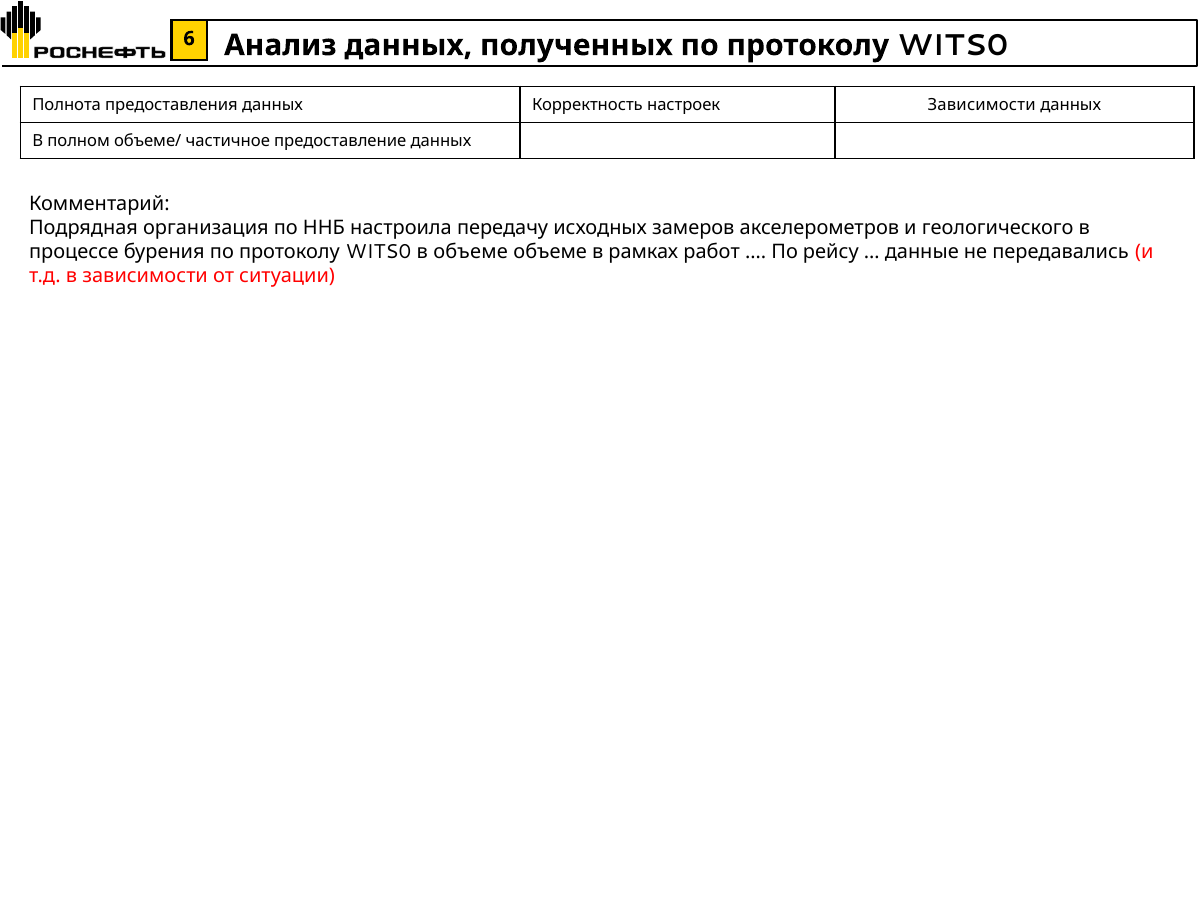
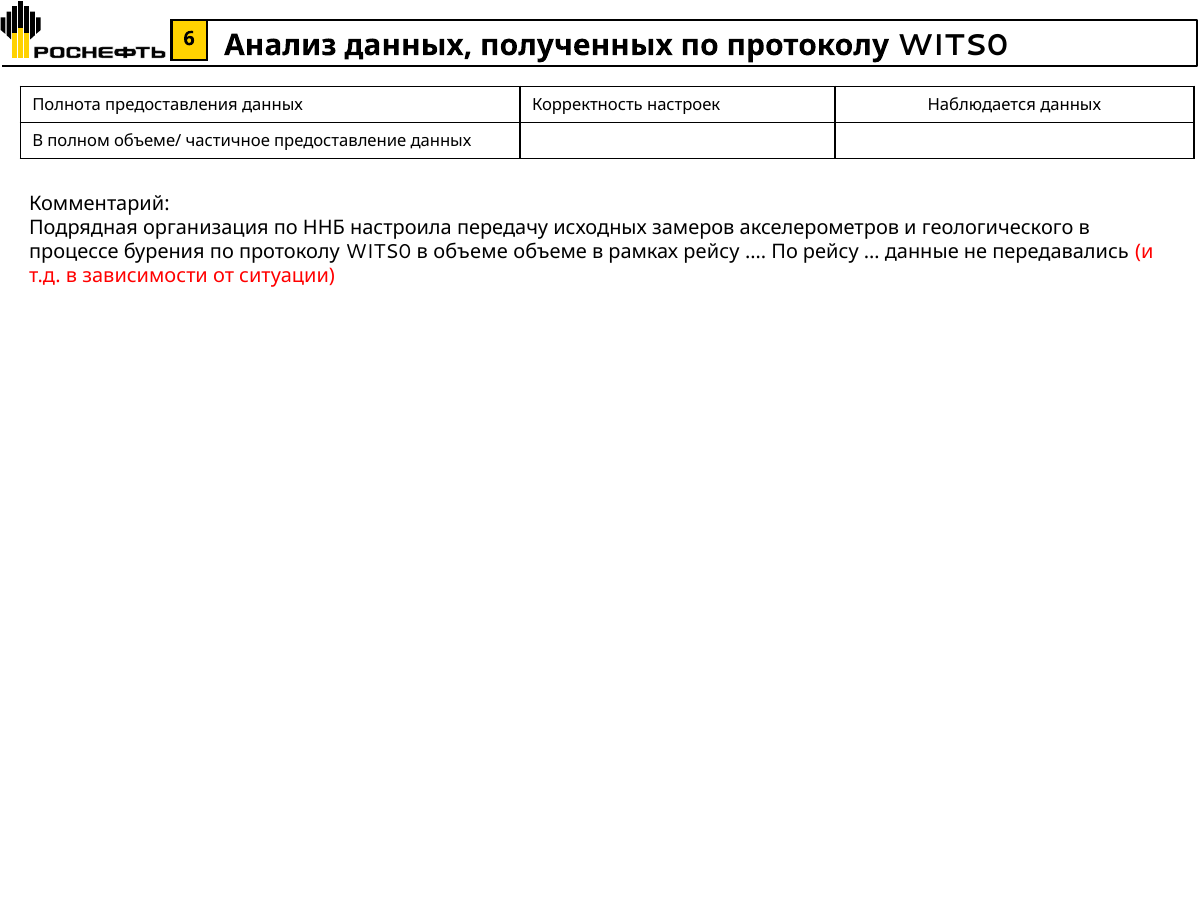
настроек Зависимости: Зависимости -> Наблюдается
рамках работ: работ -> рейсу
